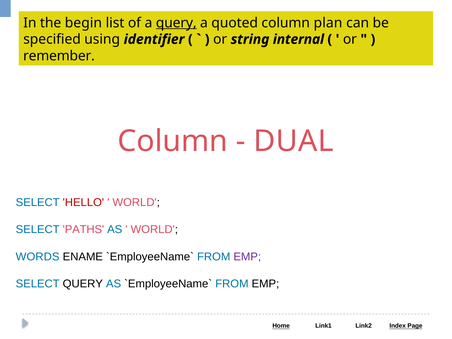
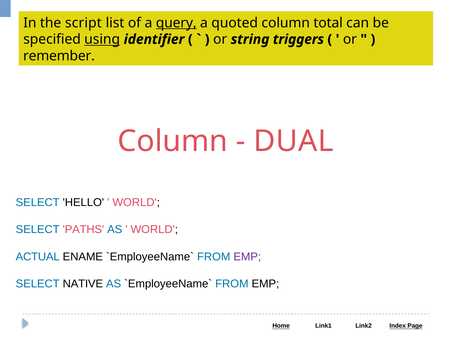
begin: begin -> script
plan: plan -> total
using underline: none -> present
internal: internal -> triggers
HELLO colour: red -> black
WORDS: WORDS -> ACTUAL
SELECT QUERY: QUERY -> NATIVE
